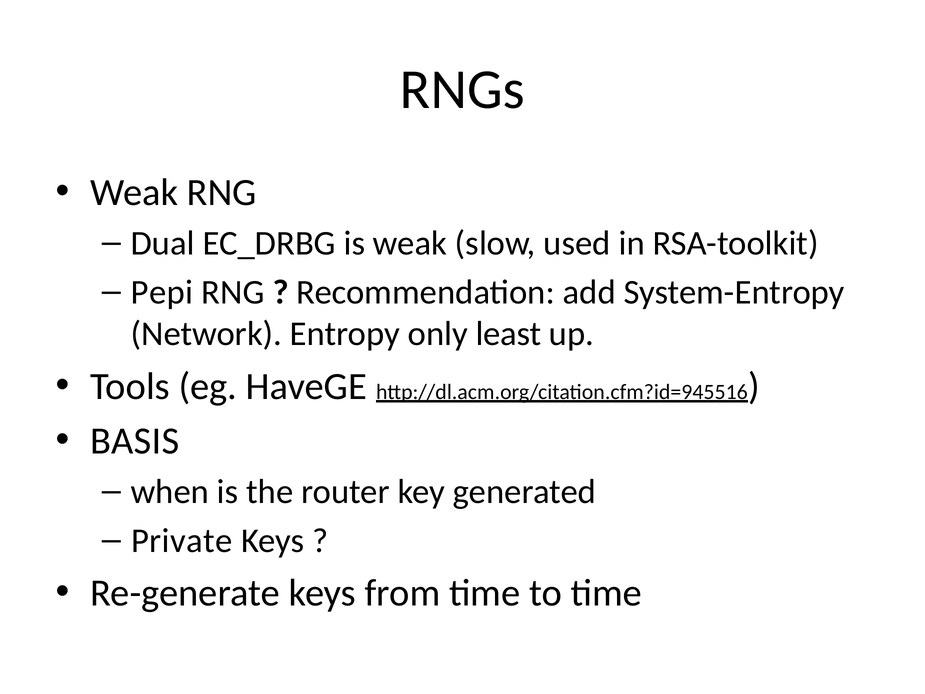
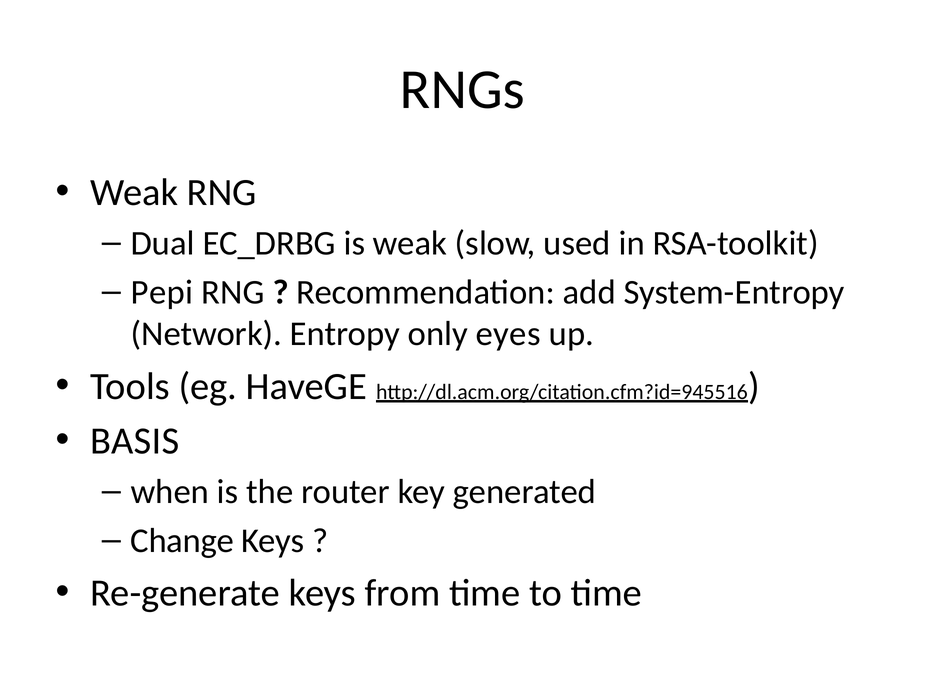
least: least -> eyes
Private: Private -> Change
